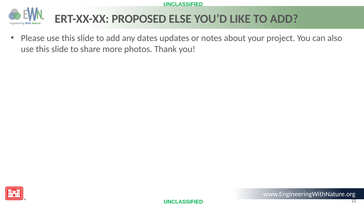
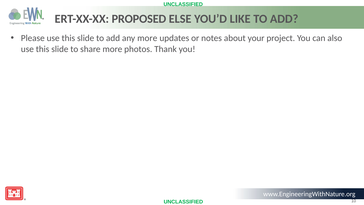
any dates: dates -> more
